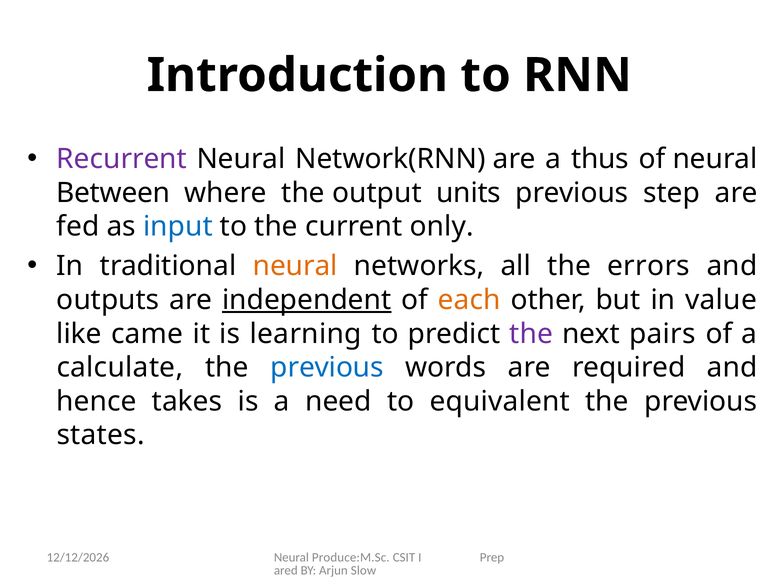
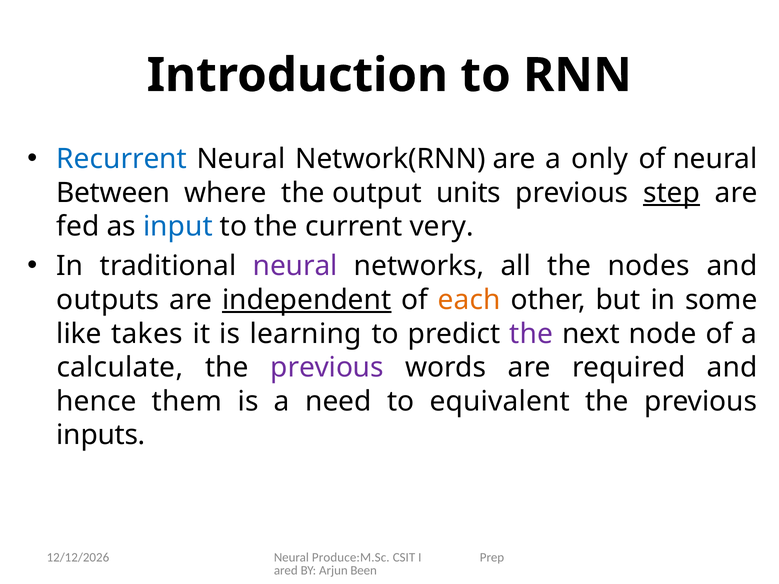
Recurrent colour: purple -> blue
thus: thus -> only
step underline: none -> present
only: only -> very
neural at (295, 266) colour: orange -> purple
errors: errors -> nodes
value: value -> some
came: came -> takes
pairs: pairs -> node
previous at (327, 368) colour: blue -> purple
takes: takes -> them
states: states -> inputs
Slow: Slow -> Been
